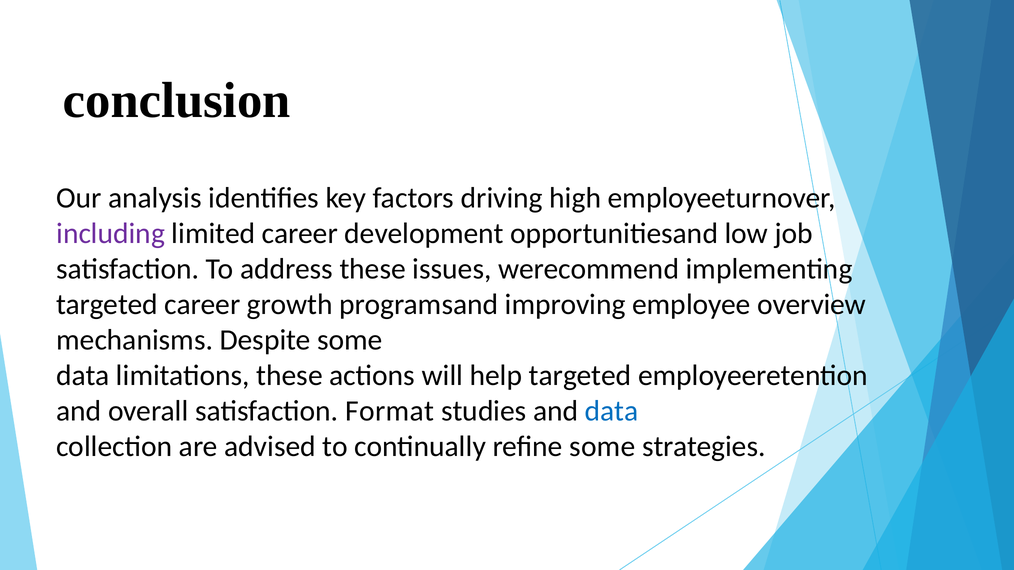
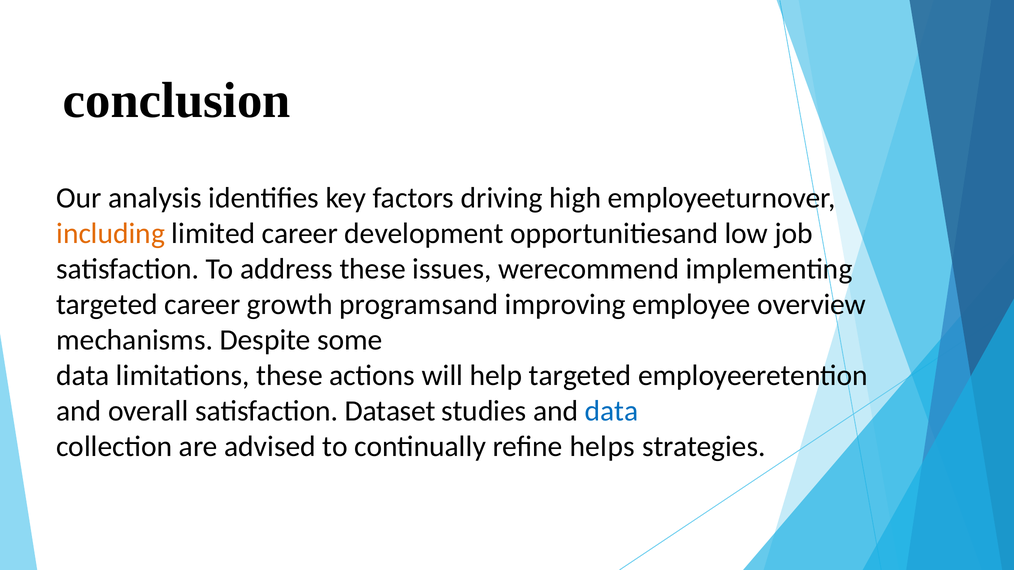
including colour: purple -> orange
Format: Format -> Dataset
refine some: some -> helps
